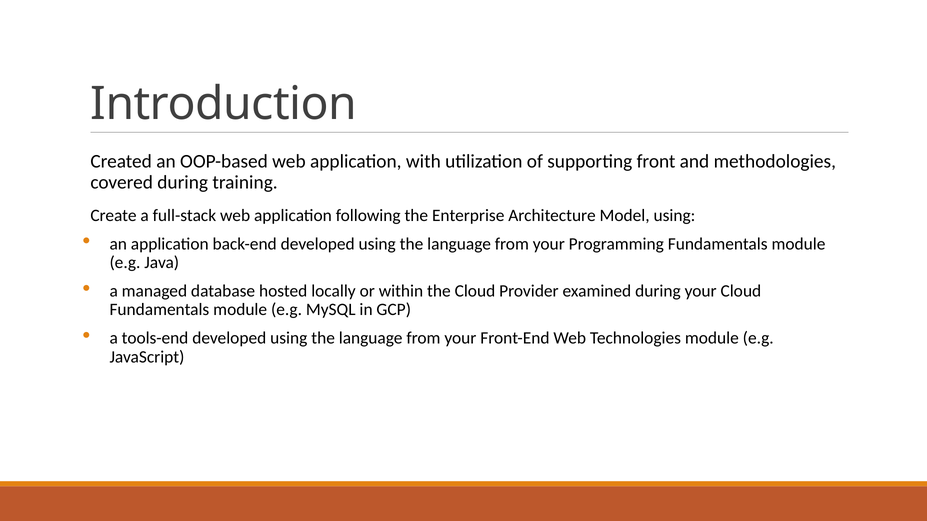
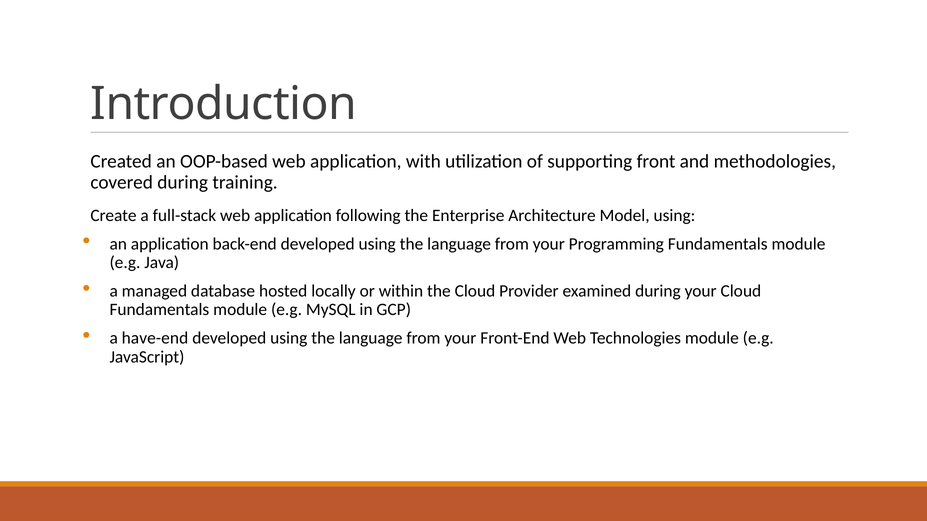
tools-end: tools-end -> have-end
